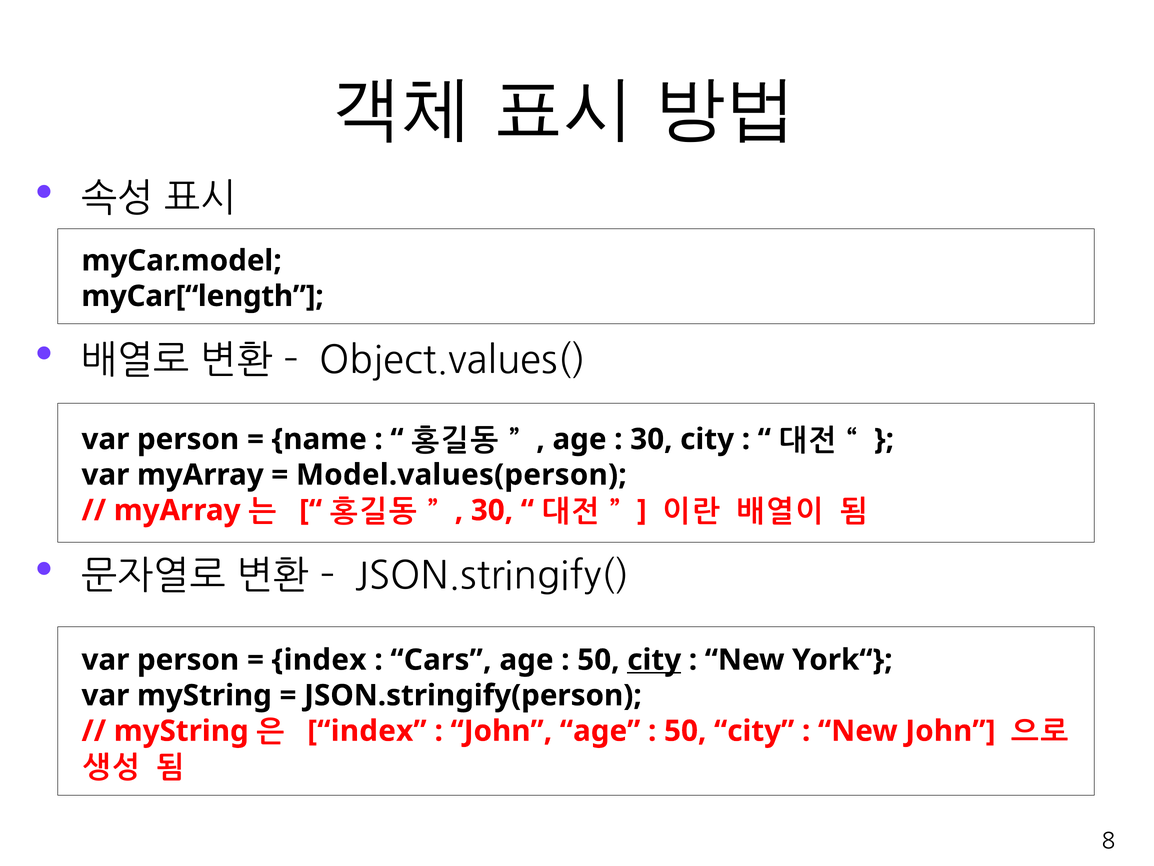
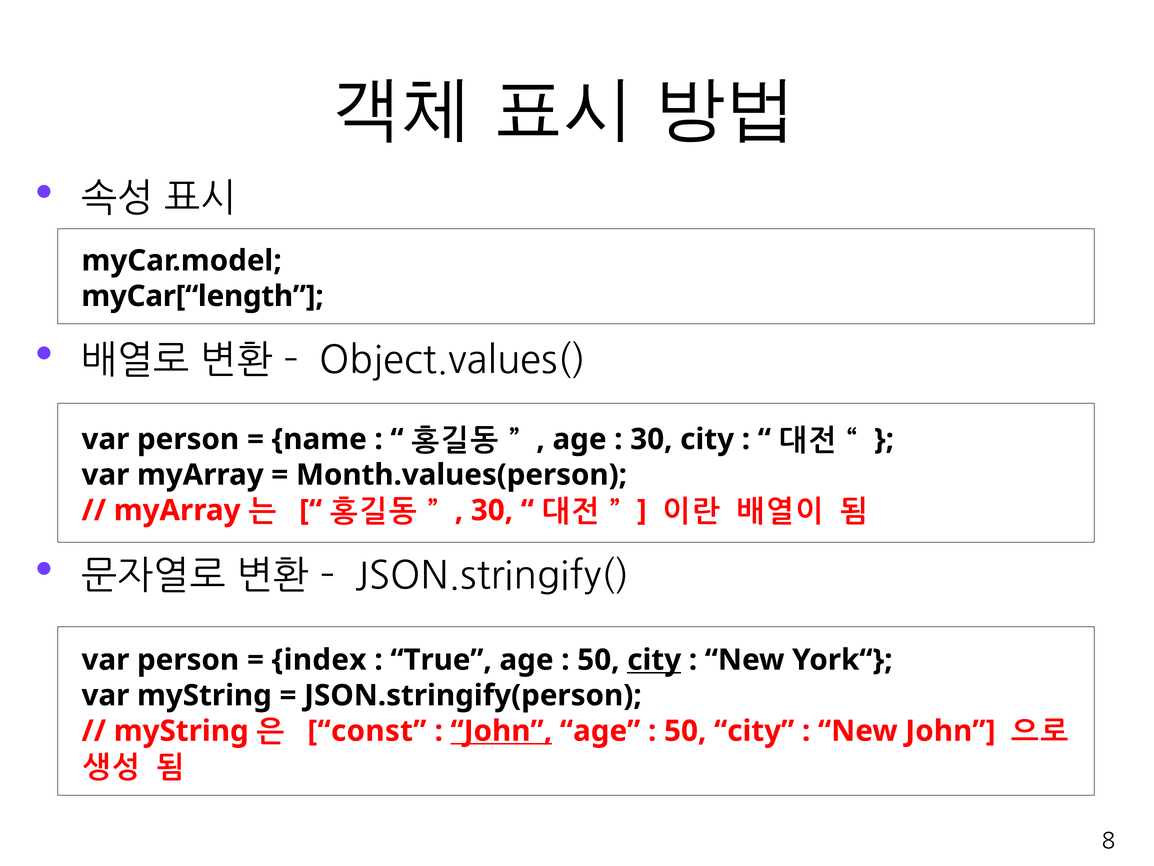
Model.values(person: Model.values(person -> Month.values(person
Cars: Cars -> True
index at (367, 731): index -> const
John at (501, 731) underline: none -> present
